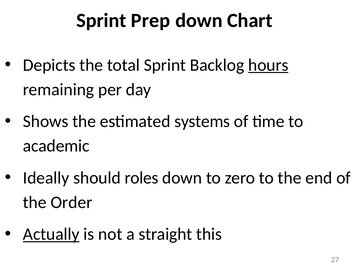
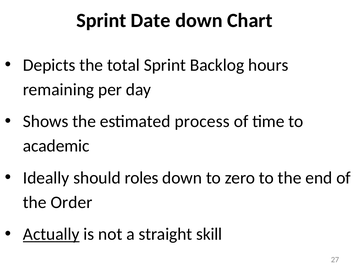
Prep: Prep -> Date
hours underline: present -> none
systems: systems -> process
this: this -> skill
